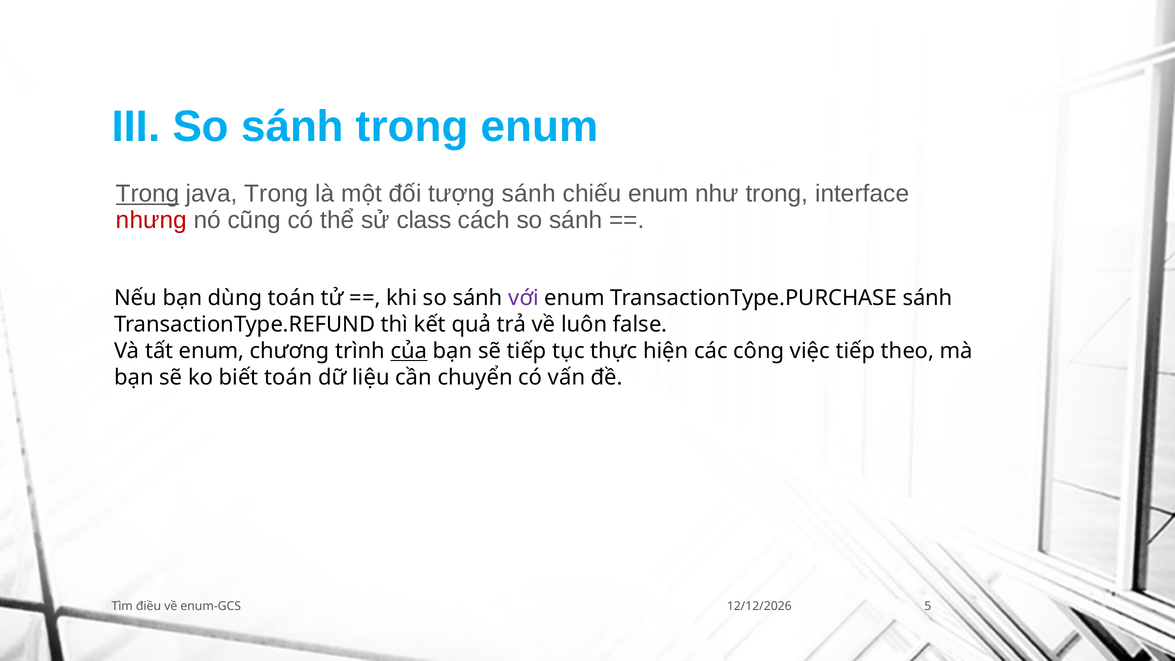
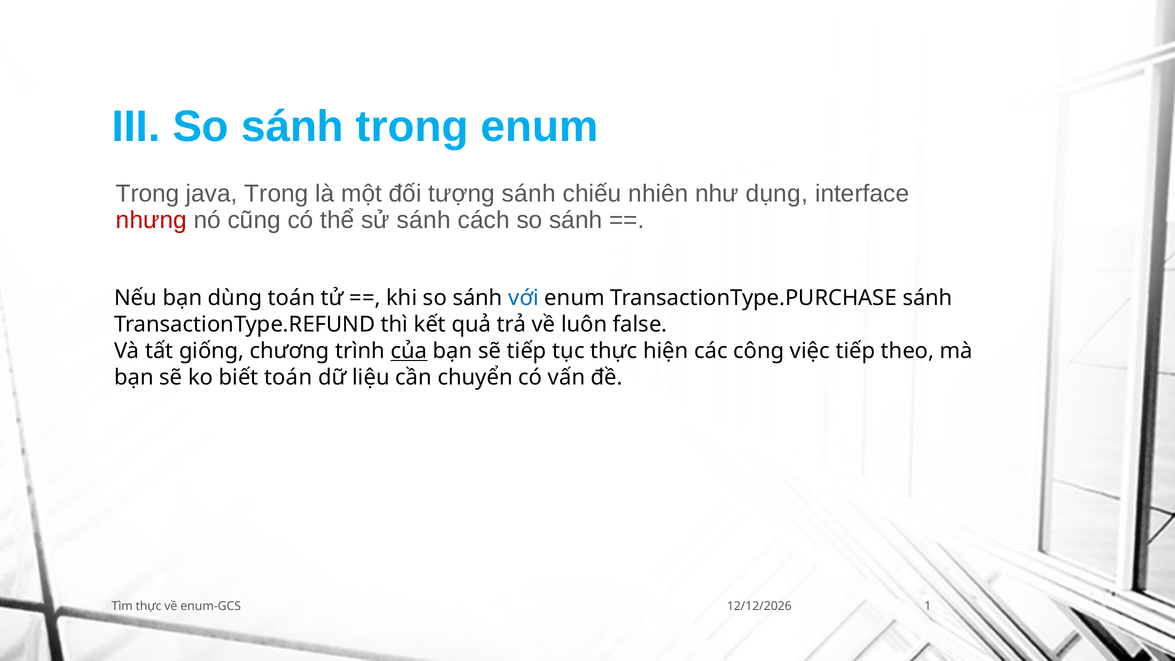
Trong at (148, 194) underline: present -> none
chiếu enum: enum -> nhiên
như trong: trong -> dụng
sử class: class -> sánh
với colour: purple -> blue
tất enum: enum -> giống
Tìm điều: điều -> thực
5: 5 -> 1
